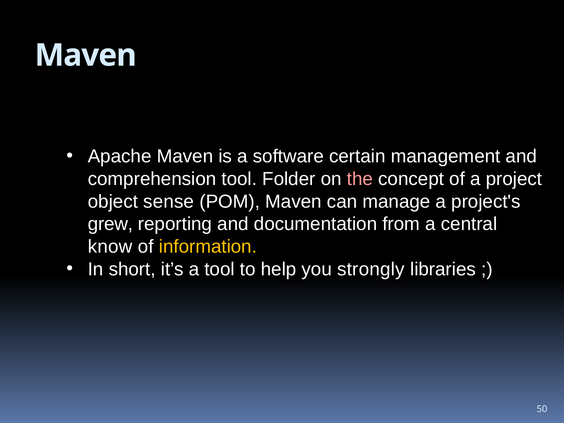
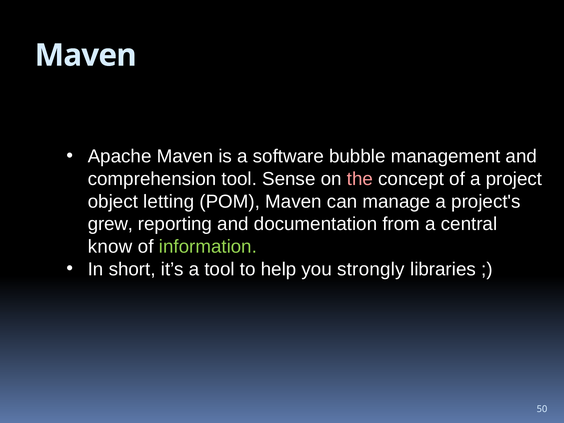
certain: certain -> bubble
Folder: Folder -> Sense
sense: sense -> letting
information colour: yellow -> light green
